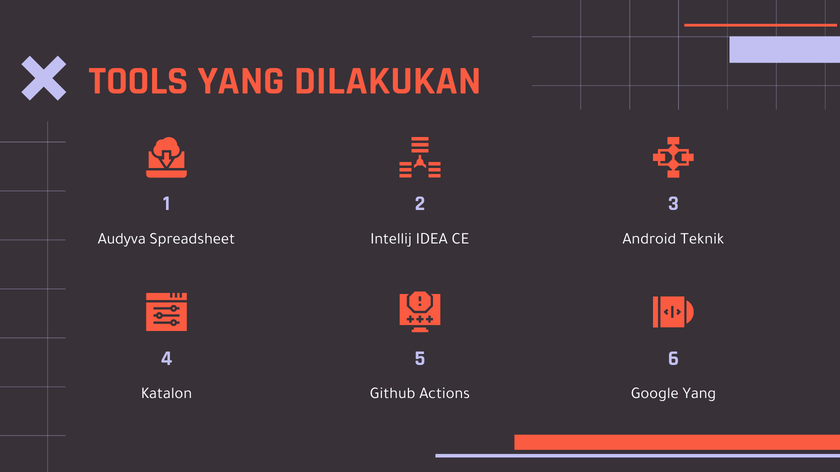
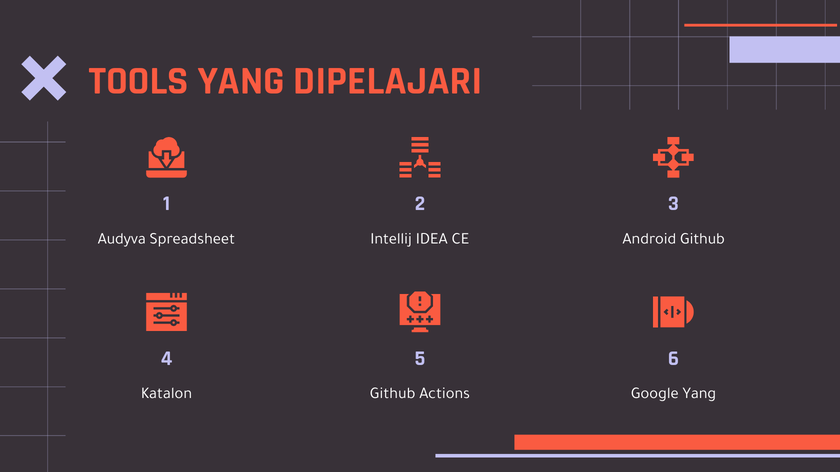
DILAKUKAN: DILAKUKAN -> DIPELAJARI
Android Teknik: Teknik -> Github
